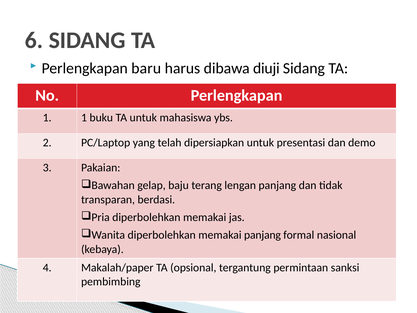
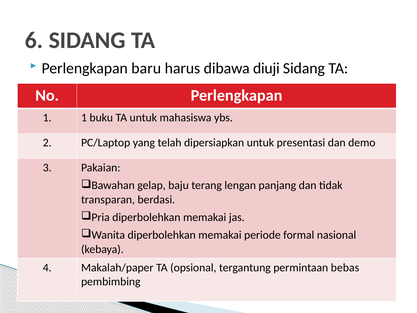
memakai panjang: panjang -> periode
sanksi: sanksi -> bebas
